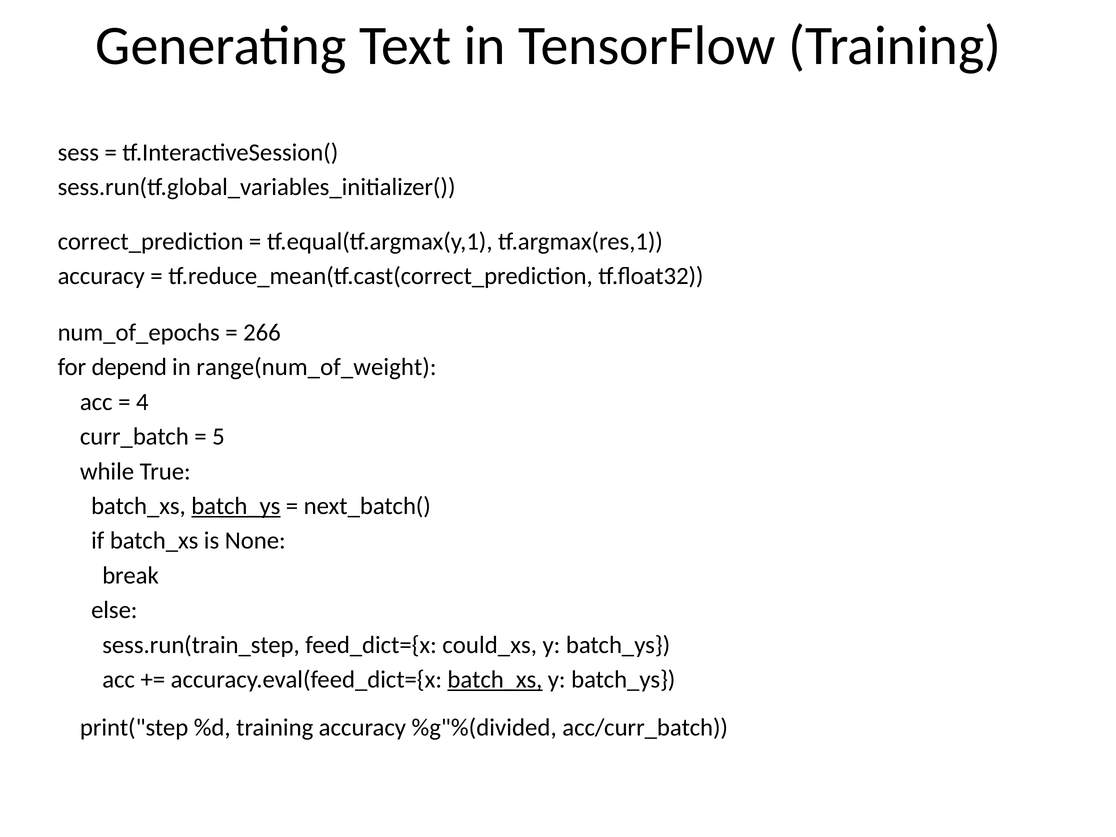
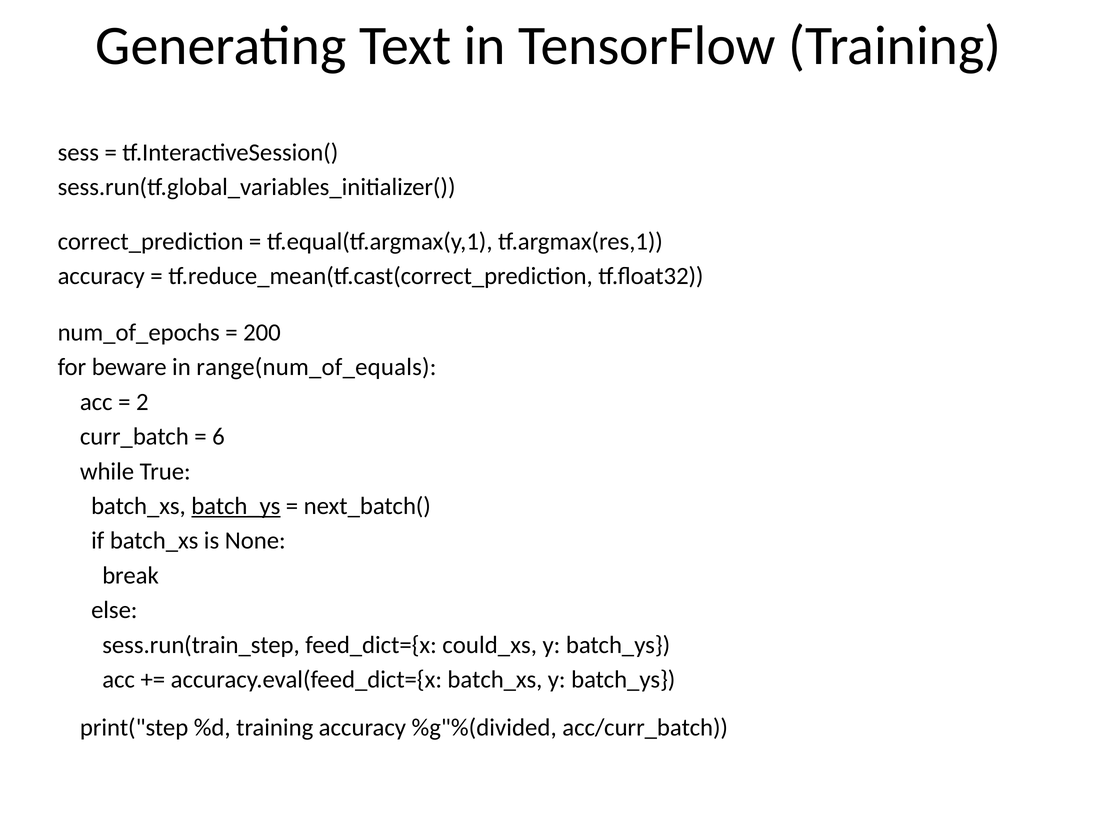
266: 266 -> 200
depend: depend -> beware
range(num_of_weight: range(num_of_weight -> range(num_of_equals
4: 4 -> 2
5: 5 -> 6
batch_xs at (495, 680) underline: present -> none
